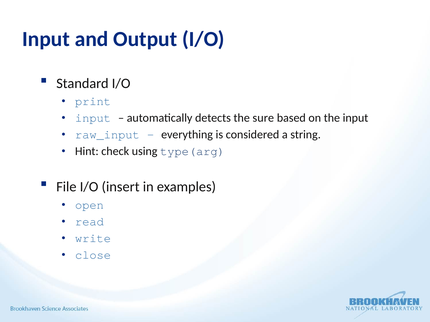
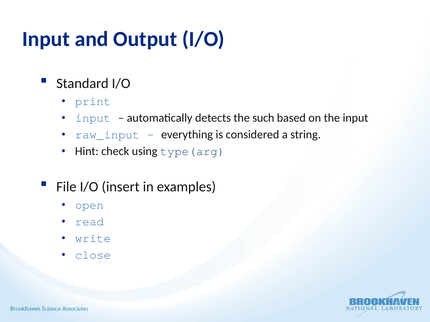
sure: sure -> such
